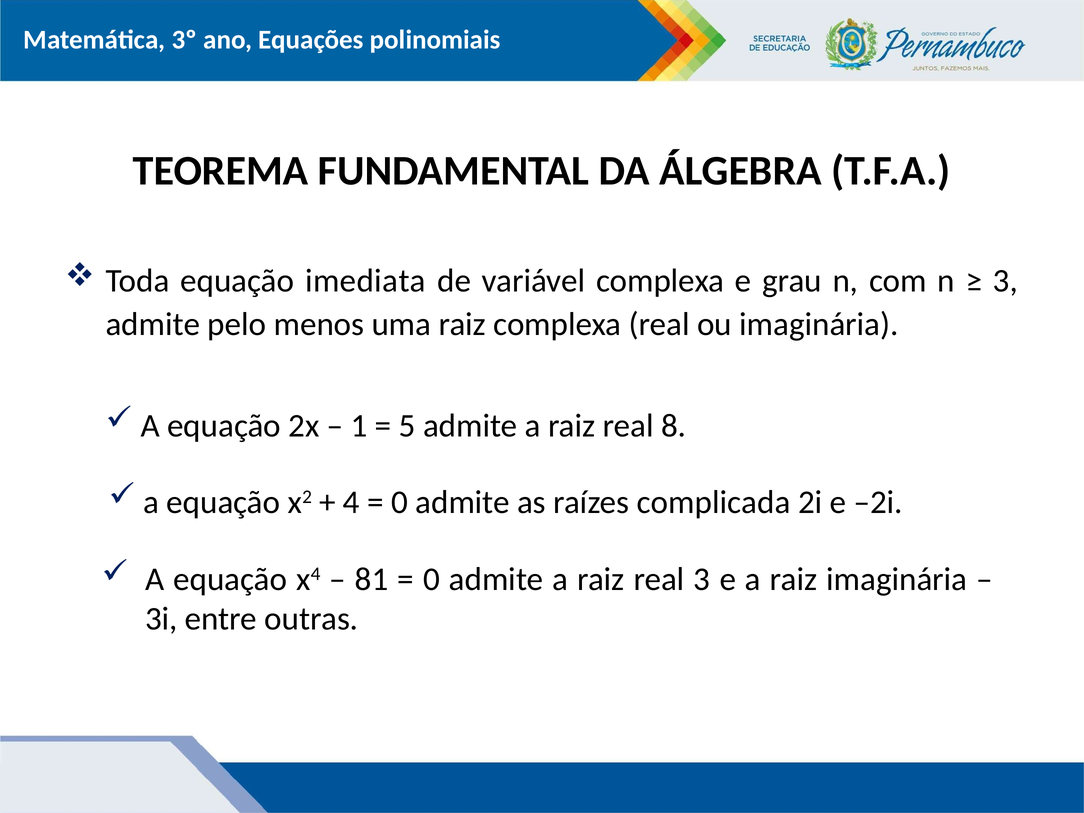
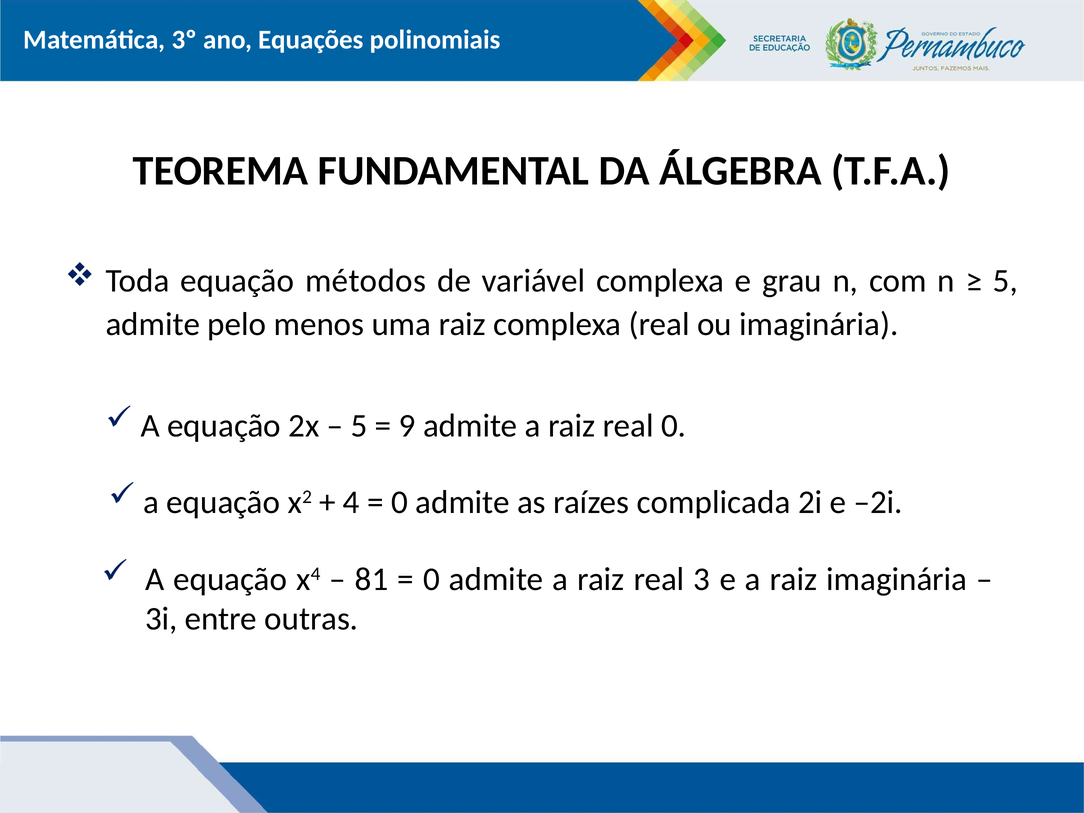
imediata: imediata -> métodos
3 at (1005, 281): 3 -> 5
1 at (359, 426): 1 -> 5
5: 5 -> 9
real 8: 8 -> 0
